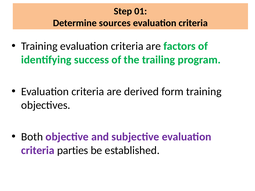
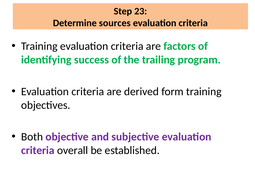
01: 01 -> 23
parties: parties -> overall
